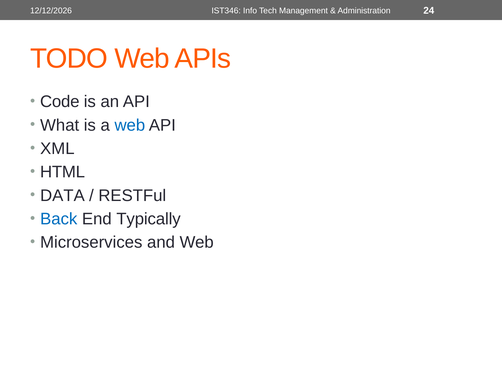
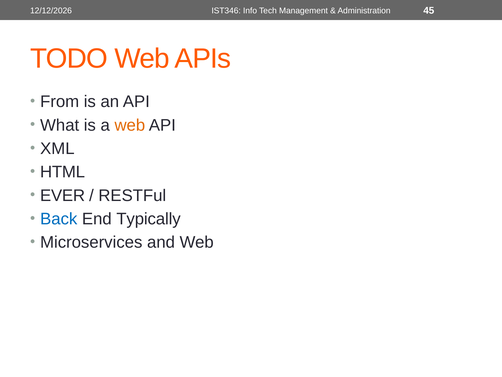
24: 24 -> 45
Code: Code -> From
web at (130, 125) colour: blue -> orange
DATA: DATA -> EVER
